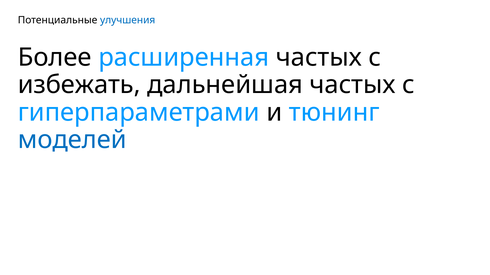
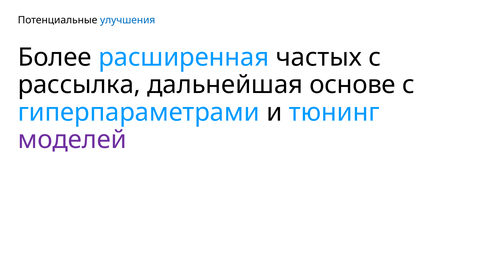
избежать: избежать -> рассылка
дальнейшая частых: частых -> основе
моделей colour: blue -> purple
